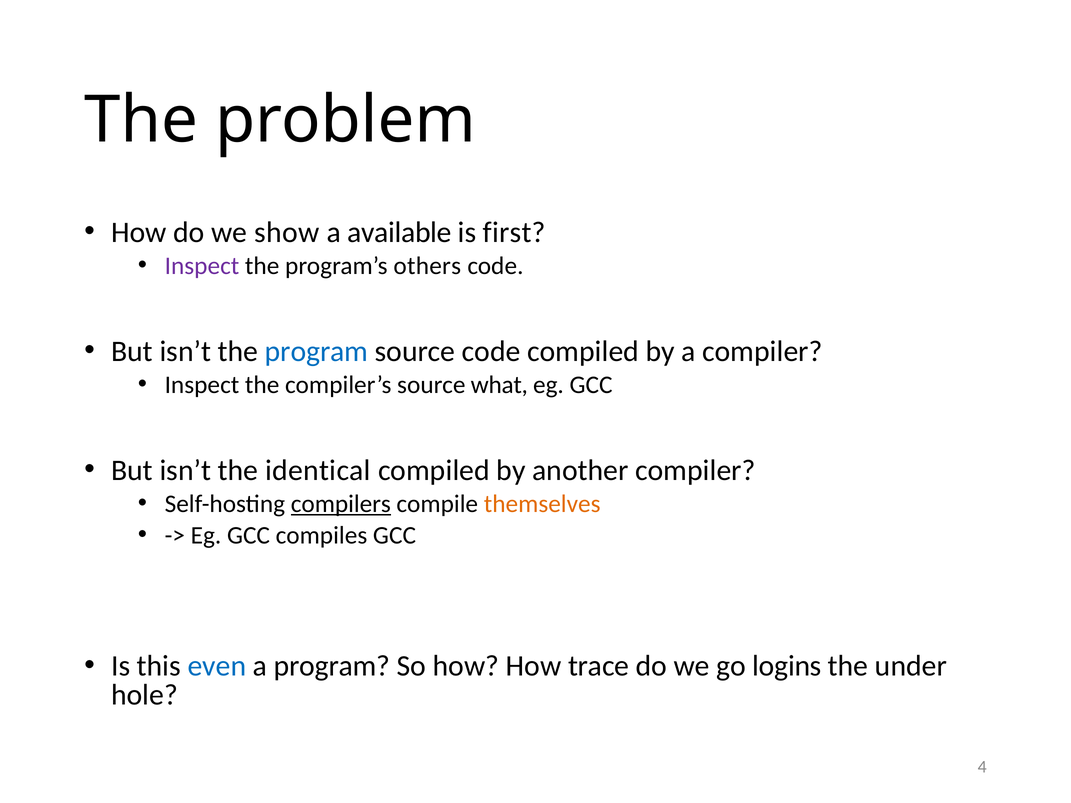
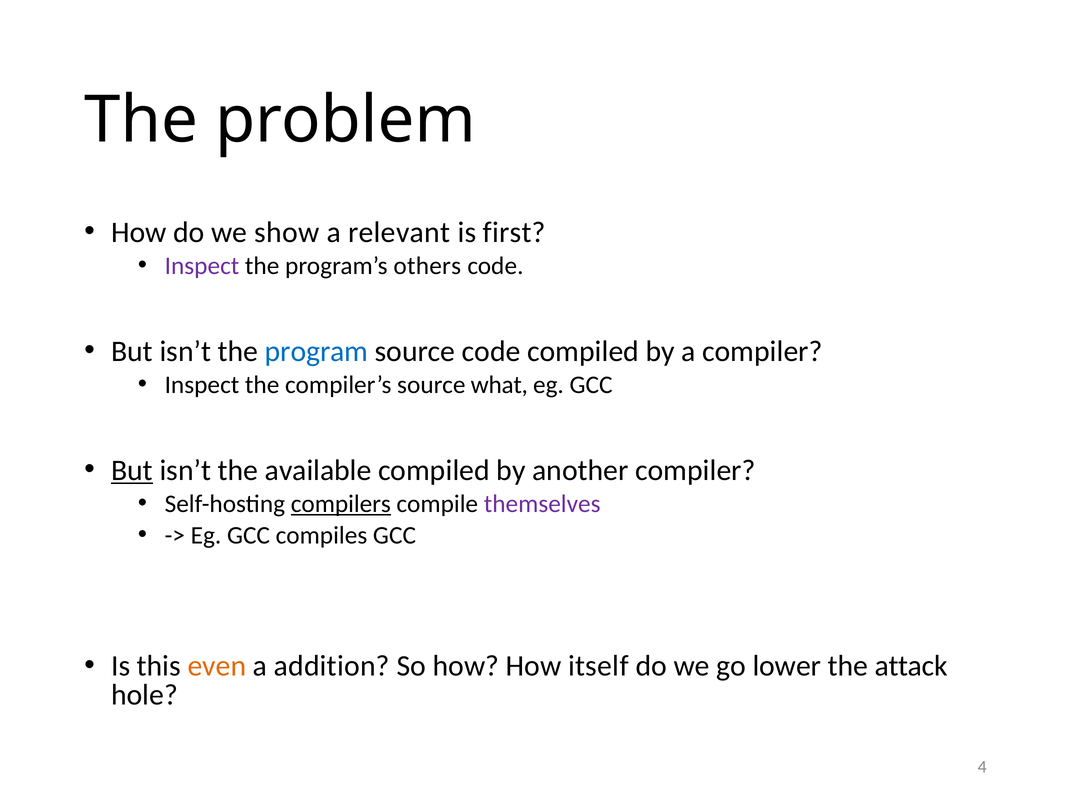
available: available -> relevant
But at (132, 471) underline: none -> present
identical: identical -> available
themselves colour: orange -> purple
even colour: blue -> orange
a program: program -> addition
trace: trace -> itself
logins: logins -> lower
under: under -> attack
